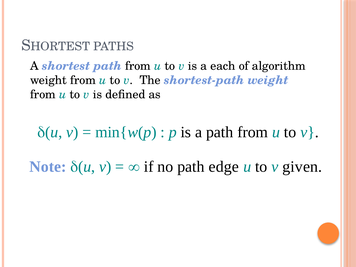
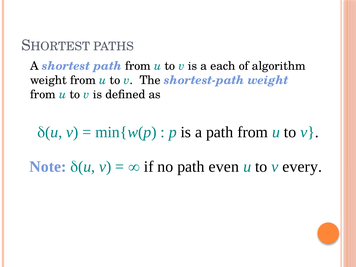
edge: edge -> even
given: given -> every
